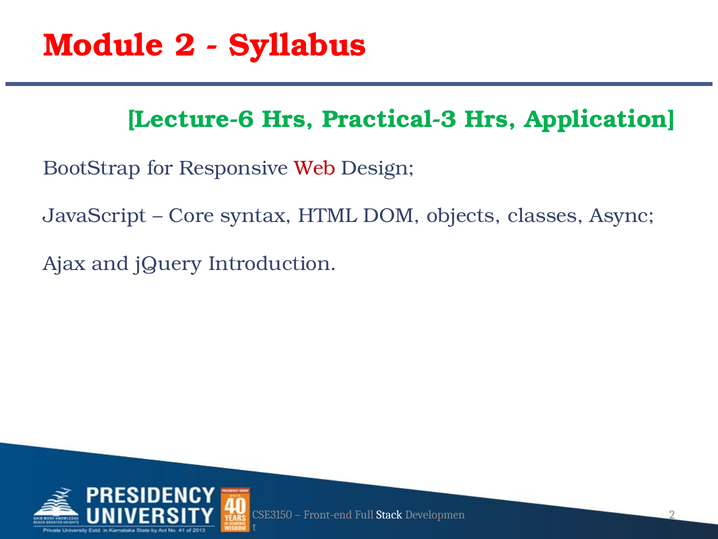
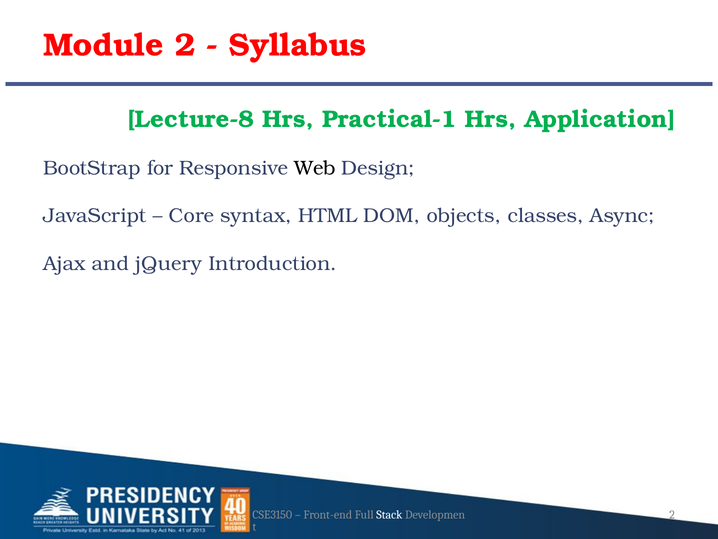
Lecture-6: Lecture-6 -> Lecture-8
Practical-3: Practical-3 -> Practical-1
Web colour: red -> black
